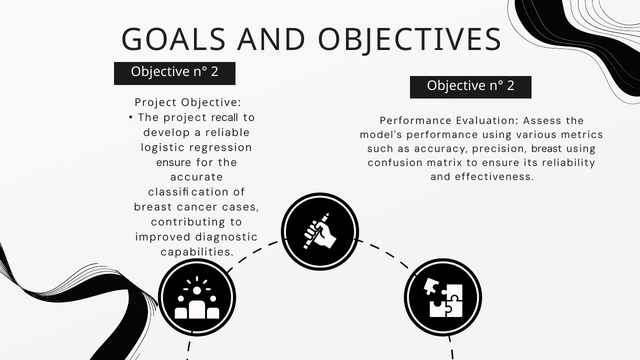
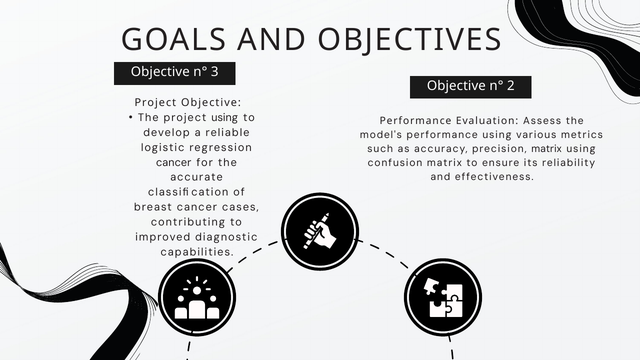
2 at (215, 72): 2 -> 3
project recall: recall -> using
precision breast: breast -> matrix
ensure at (174, 162): ensure -> cancer
